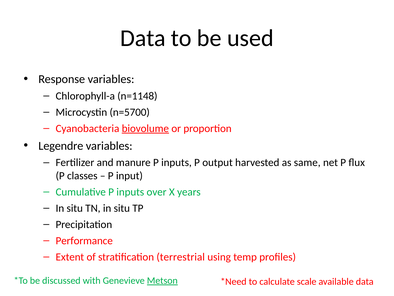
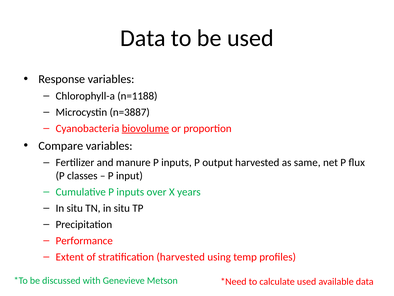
n=1148: n=1148 -> n=1188
n=5700: n=5700 -> n=3887
Legendre: Legendre -> Compare
stratification terrestrial: terrestrial -> harvested
Metson underline: present -> none
calculate scale: scale -> used
